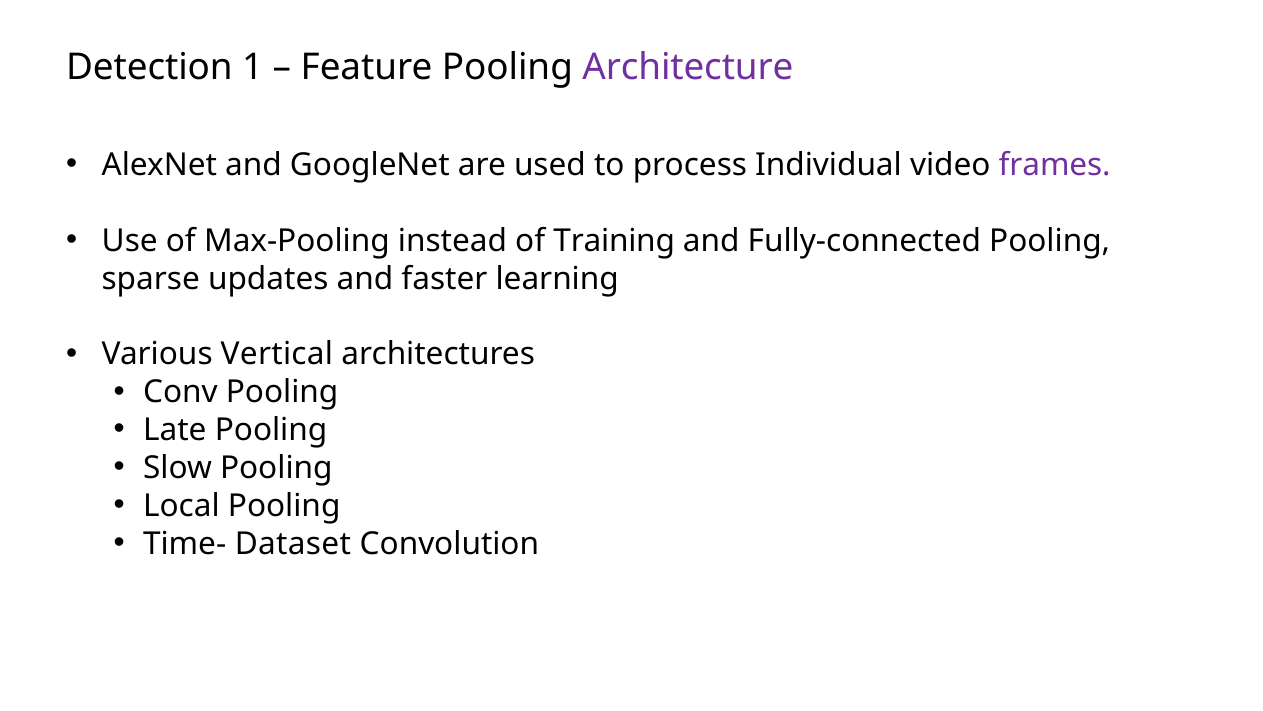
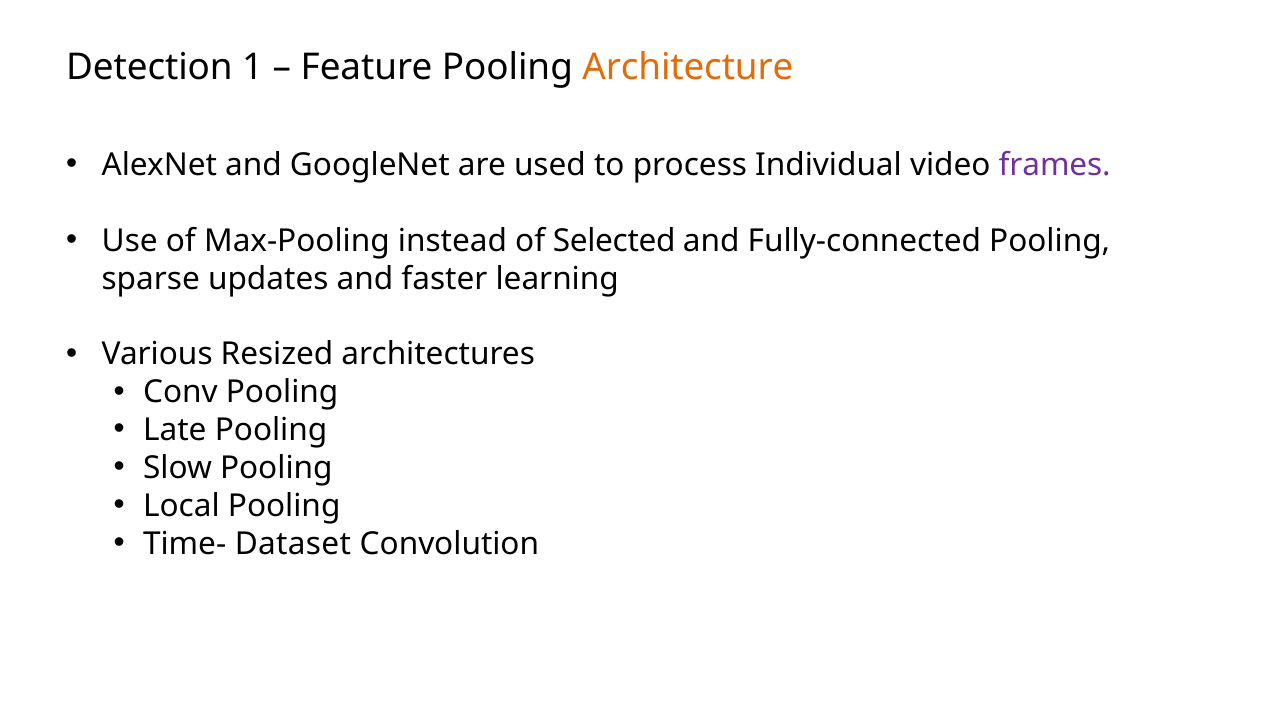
Architecture colour: purple -> orange
Training: Training -> Selected
Vertical: Vertical -> Resized
